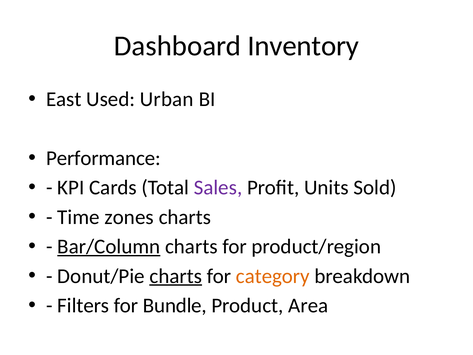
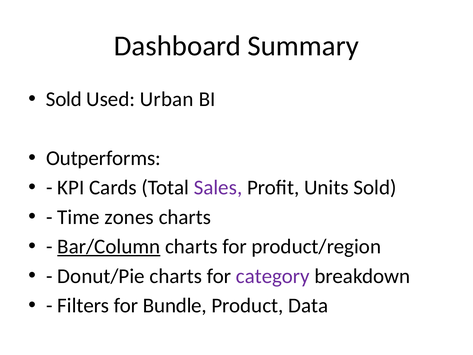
Inventory: Inventory -> Summary
East at (64, 99): East -> Sold
Performance: Performance -> Outperforms
charts at (176, 276) underline: present -> none
category colour: orange -> purple
Area: Area -> Data
